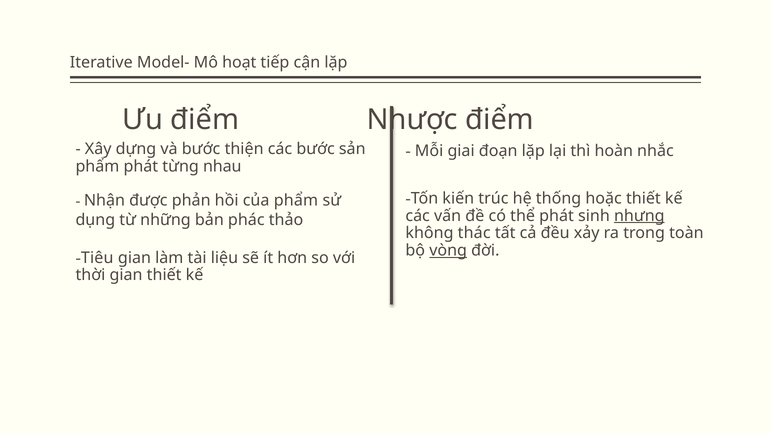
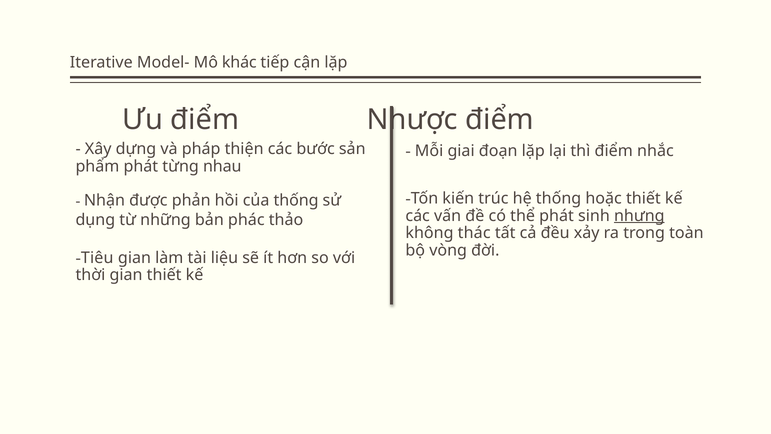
hoạt: hoạt -> khác
thì hoàn: hoàn -> điểm
và bước: bước -> pháp
của phẩm: phẩm -> thống
vòng underline: present -> none
